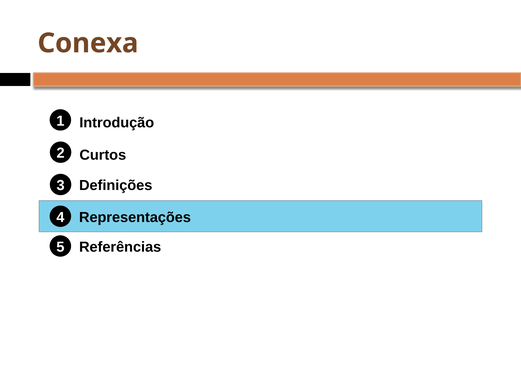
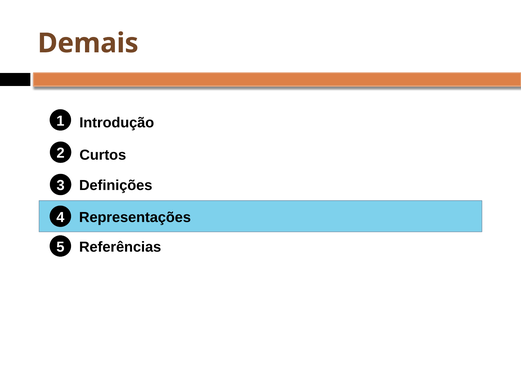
Conexa: Conexa -> Demais
